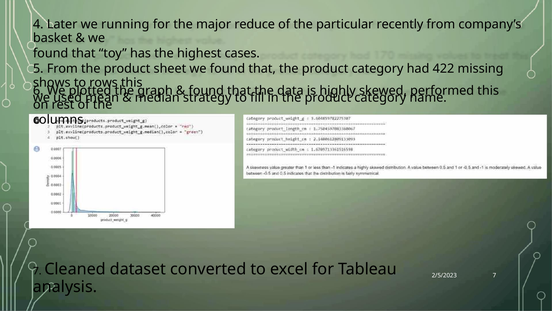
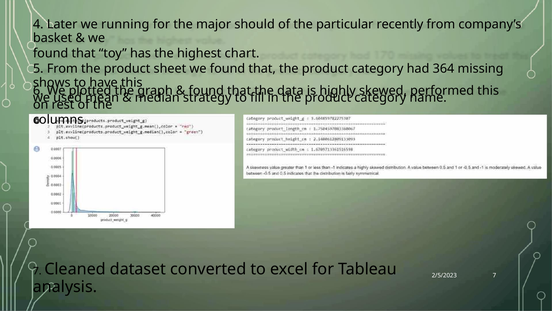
reduce: reduce -> should
cases: cases -> chart
422: 422 -> 364
rows: rows -> have
